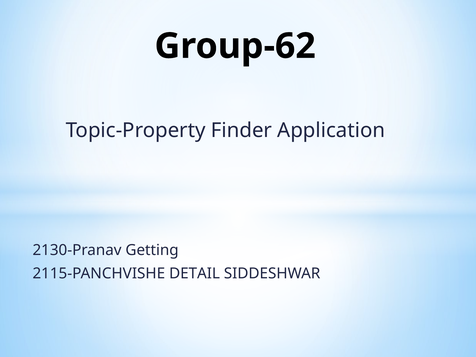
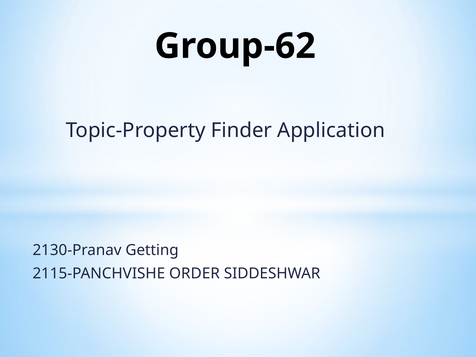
DETAIL: DETAIL -> ORDER
